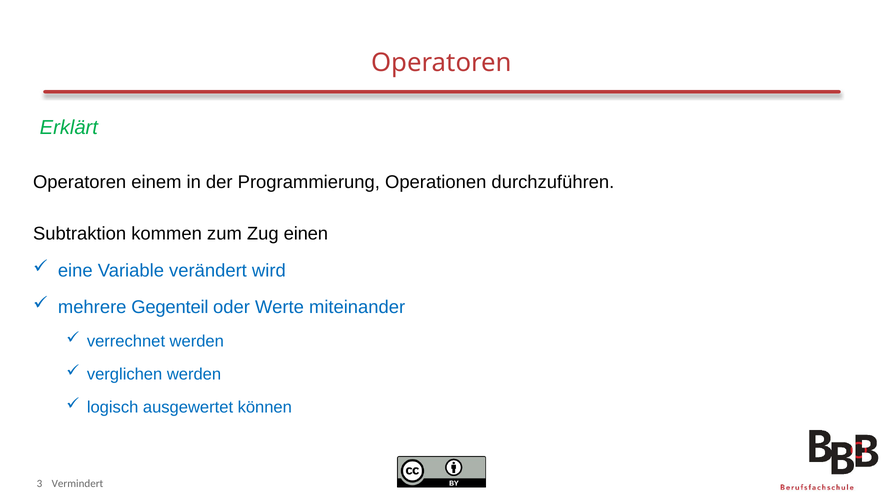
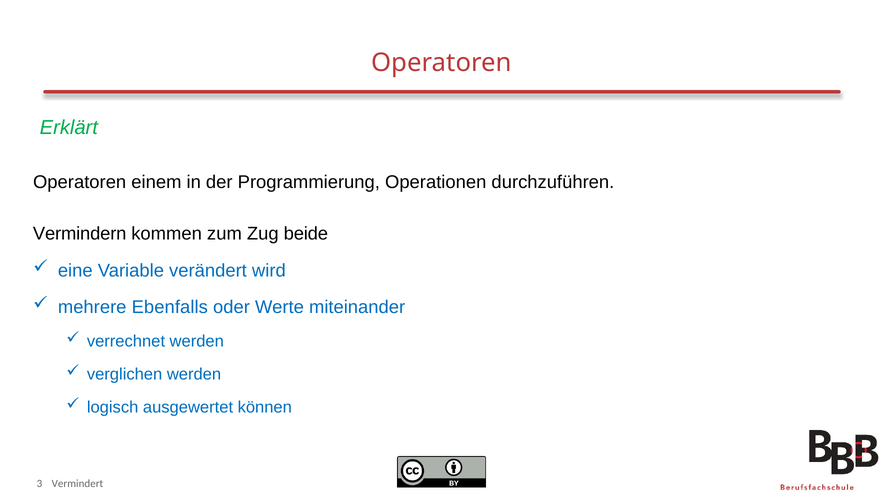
Subtraktion: Subtraktion -> Vermindern
einen: einen -> beide
Gegenteil: Gegenteil -> Ebenfalls
